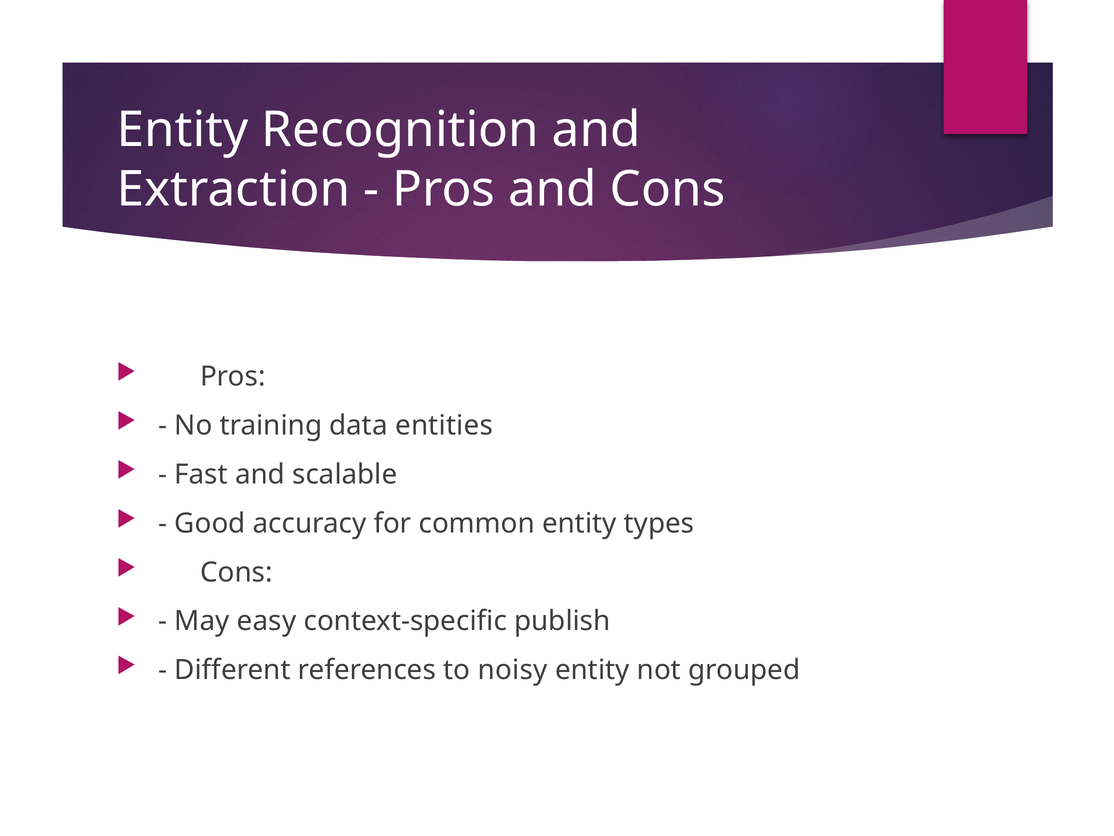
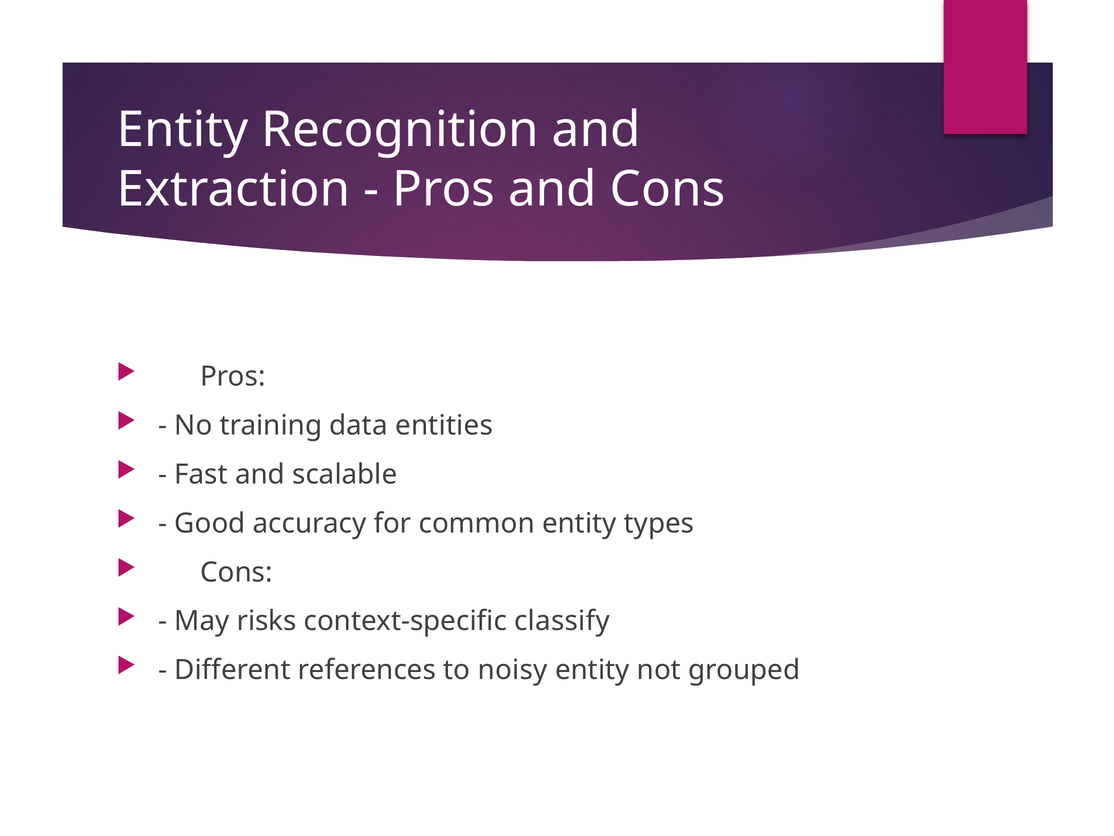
easy: easy -> risks
publish: publish -> classify
